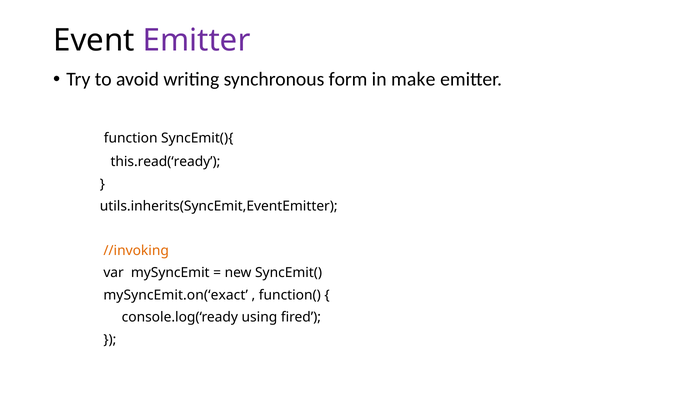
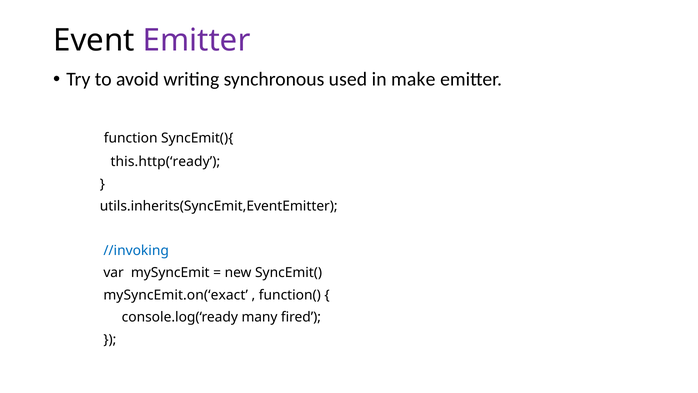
form: form -> used
this.read(‘ready: this.read(‘ready -> this.http(‘ready
//invoking colour: orange -> blue
using: using -> many
